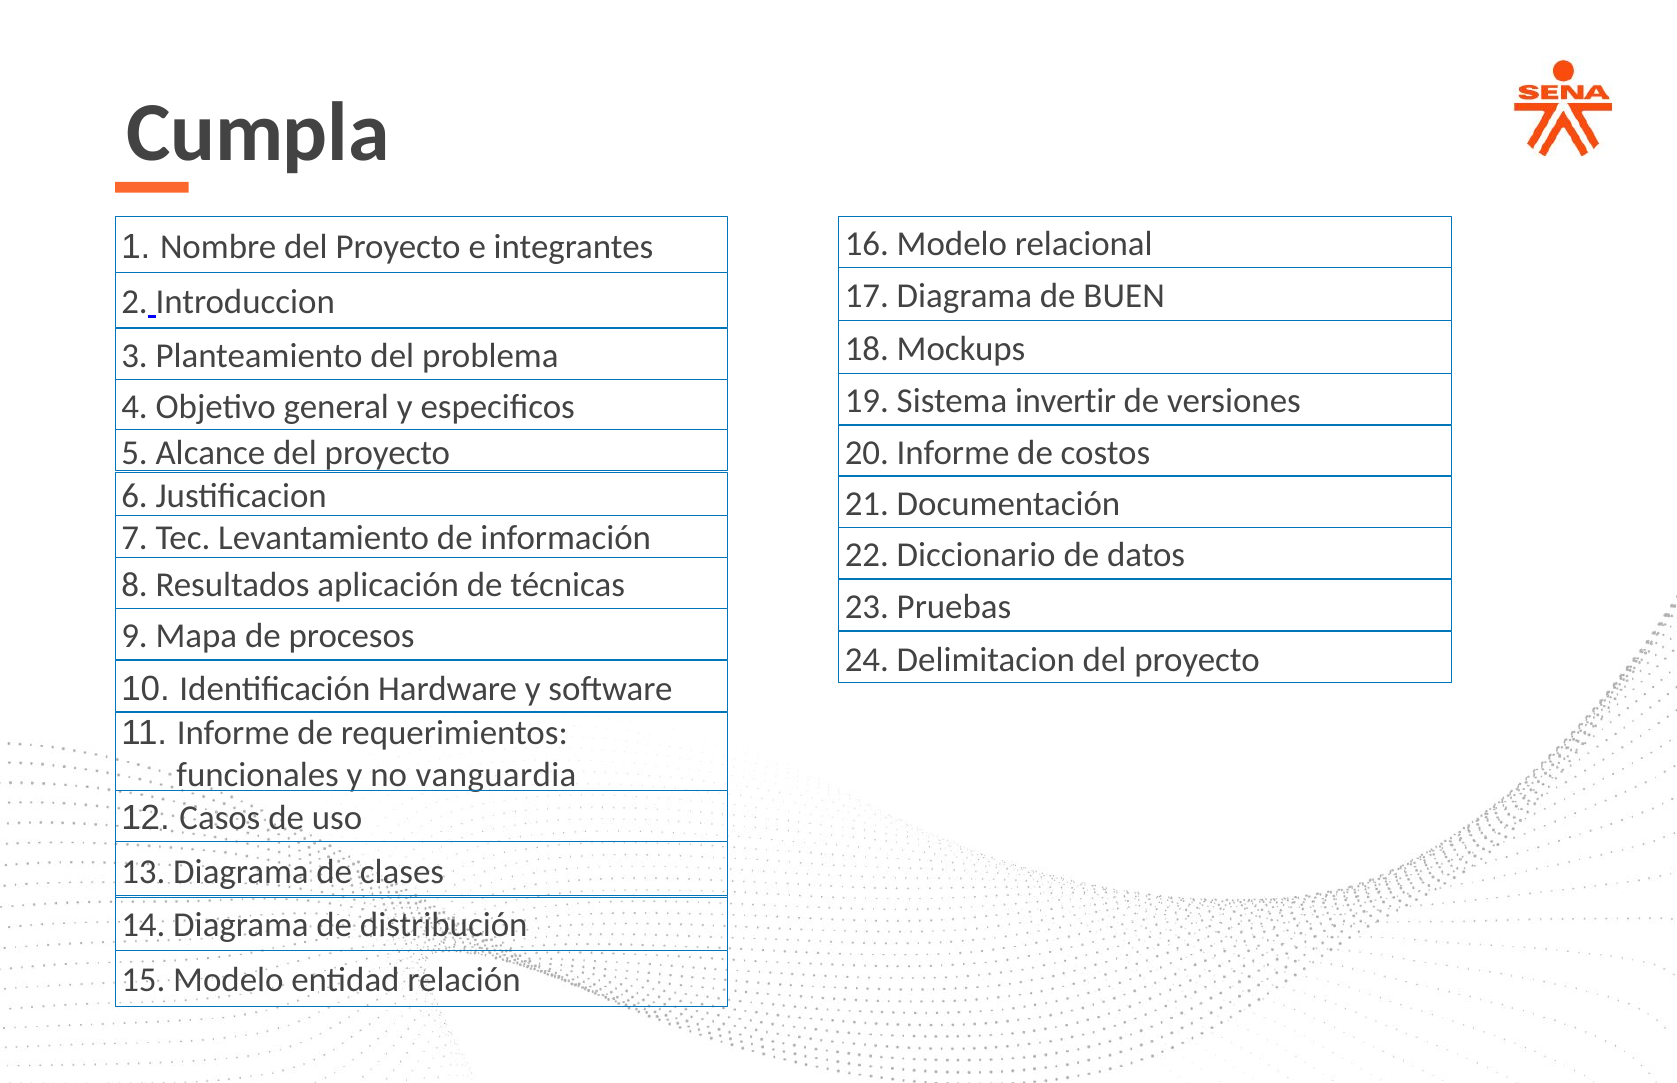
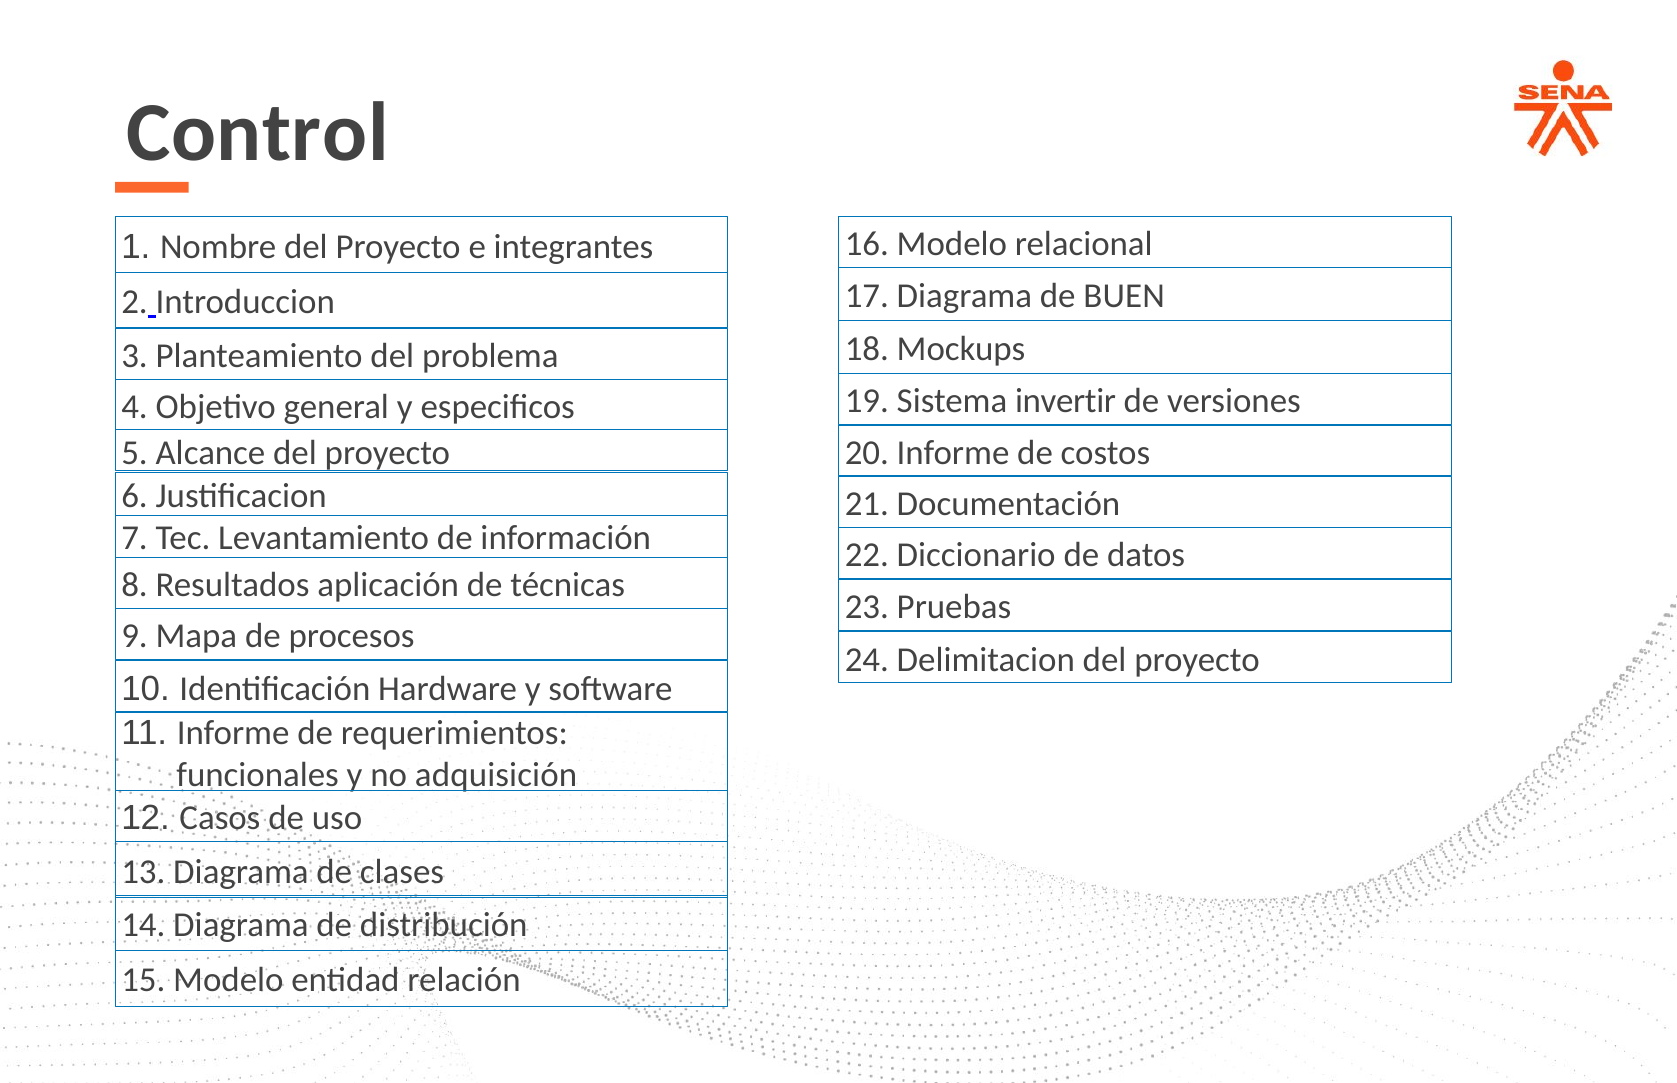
Cumpla: Cumpla -> Control
vanguardia: vanguardia -> adquisición
